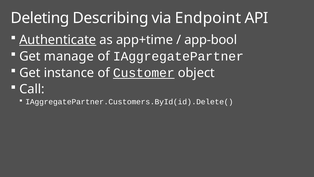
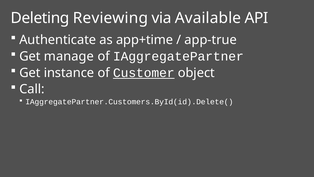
Describing: Describing -> Reviewing
Endpoint: Endpoint -> Available
Authenticate underline: present -> none
app-bool: app-bool -> app-true
